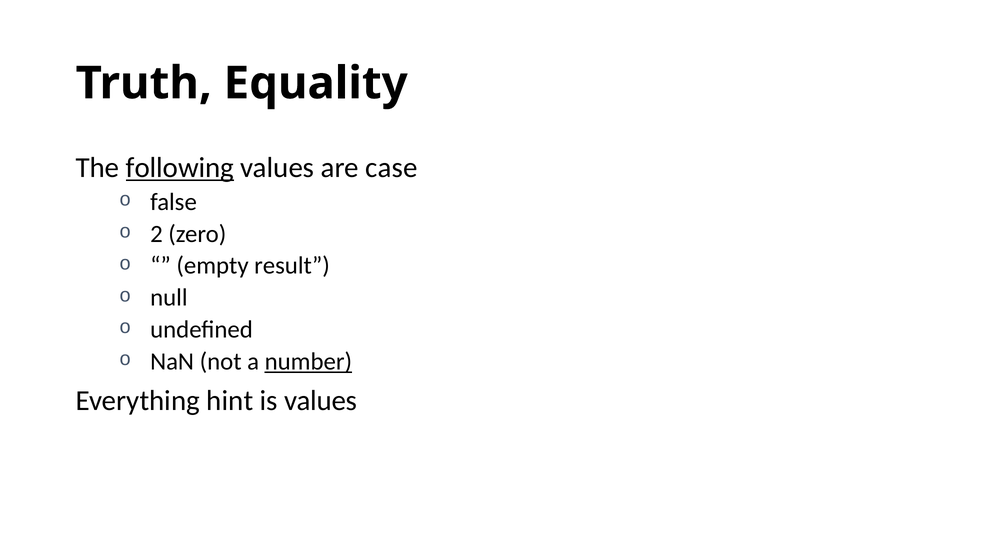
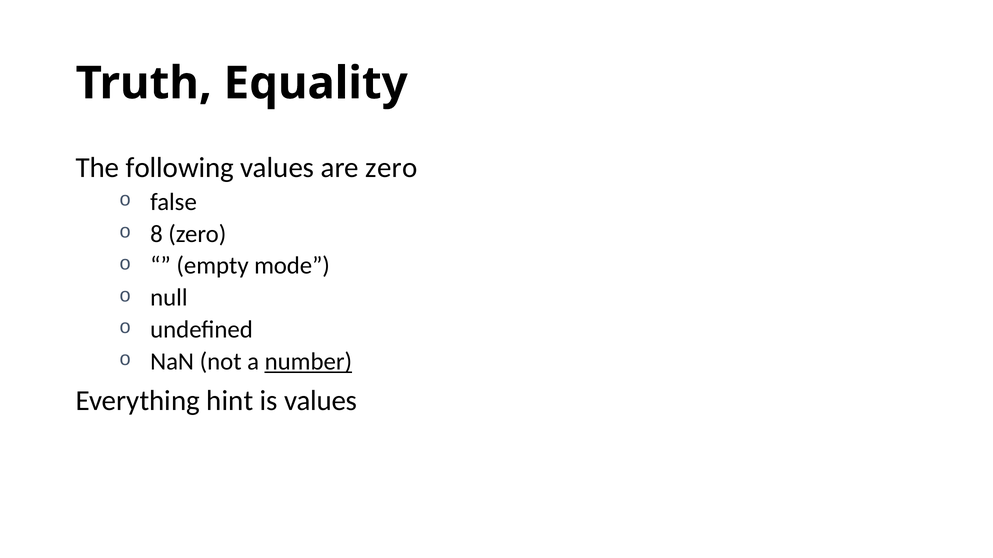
following underline: present -> none
are case: case -> zero
2: 2 -> 8
result: result -> mode
